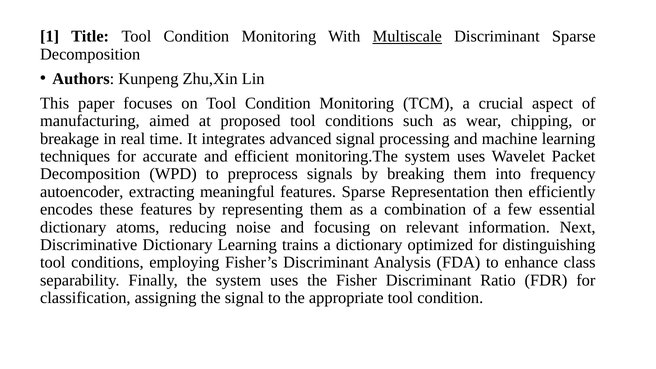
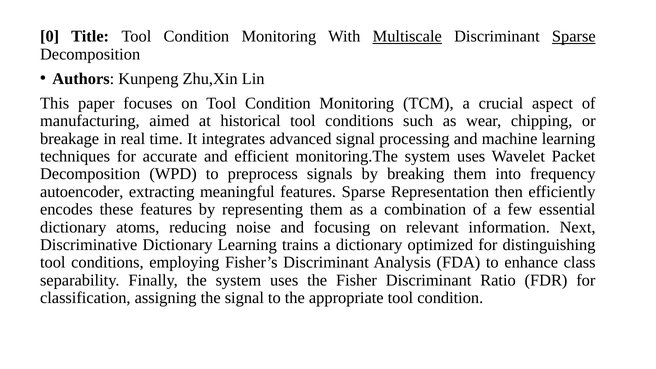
1: 1 -> 0
Sparse at (574, 36) underline: none -> present
proposed: proposed -> historical
